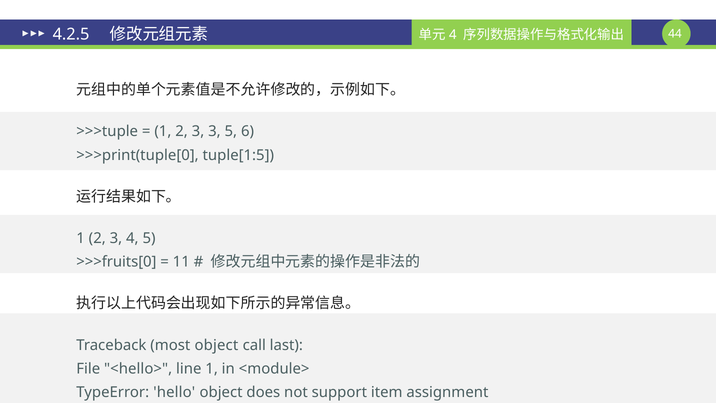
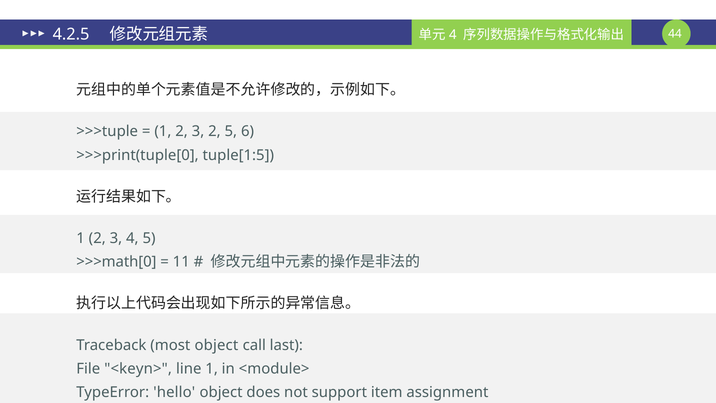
3 3: 3 -> 2
>>>fruits[0: >>>fruits[0 -> >>>math[0
<hello>: <hello> -> <keyn>
